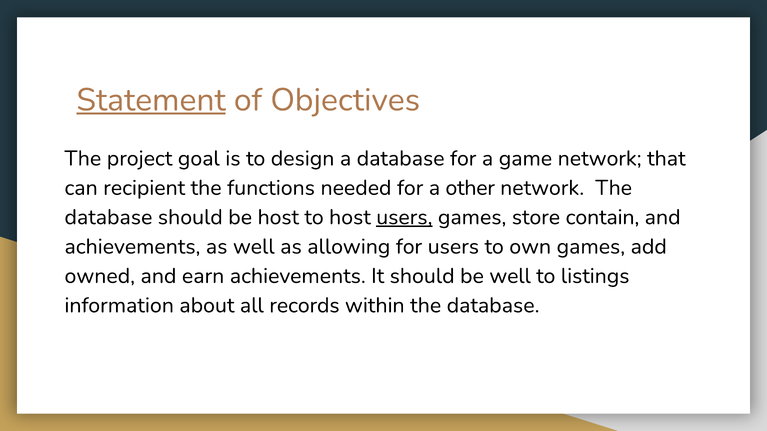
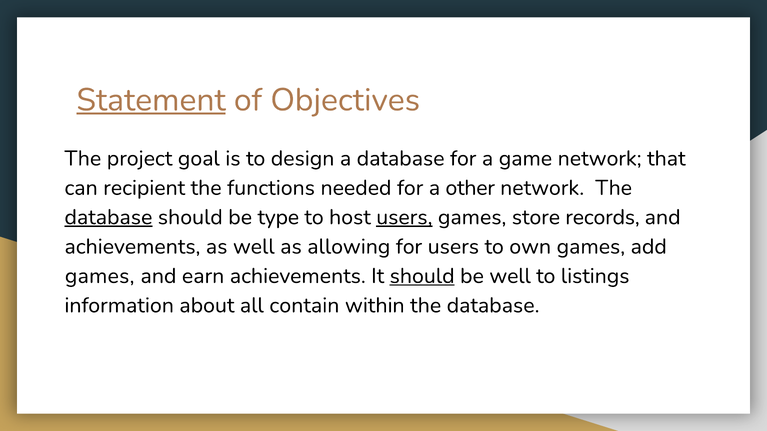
database at (108, 217) underline: none -> present
be host: host -> type
contain: contain -> records
owned at (100, 276): owned -> games
should at (422, 276) underline: none -> present
records: records -> contain
